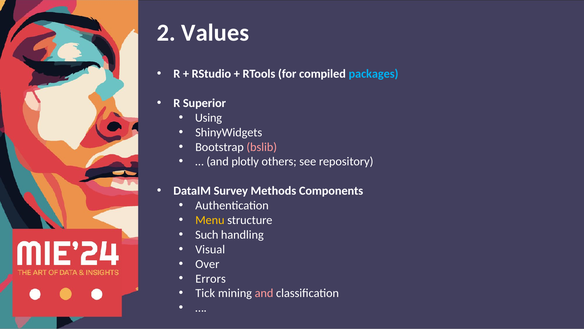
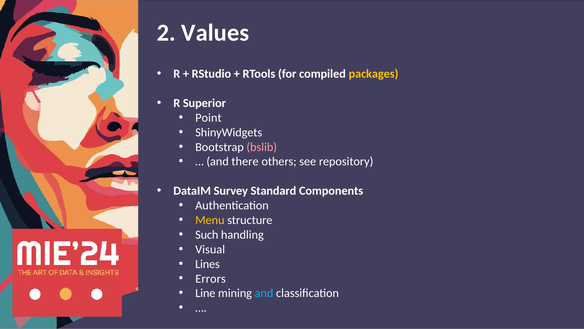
packages colour: light blue -> yellow
Using: Using -> Point
plotly: plotly -> there
Methods: Methods -> Standard
Over: Over -> Lines
Tick: Tick -> Line
and at (264, 293) colour: pink -> light blue
